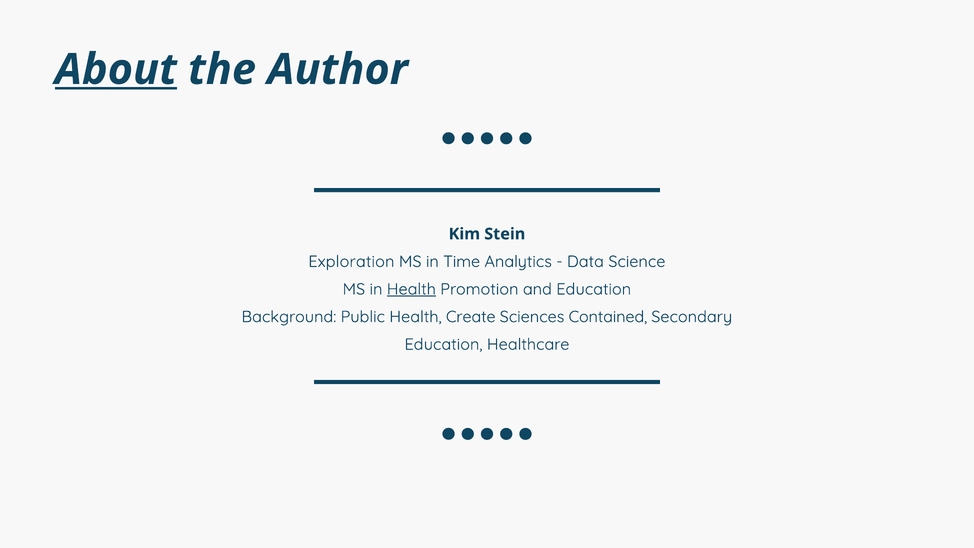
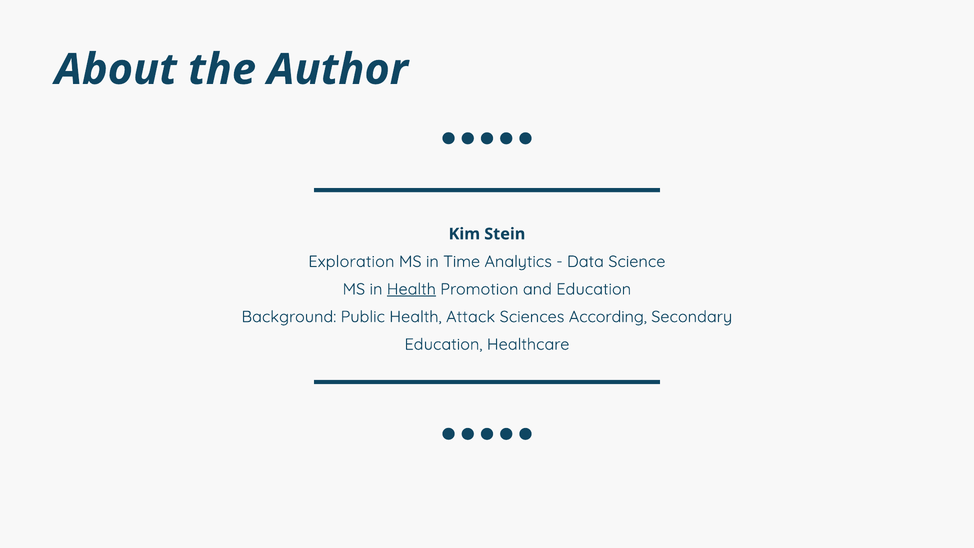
About underline: present -> none
Create: Create -> Attack
Contained: Contained -> According
